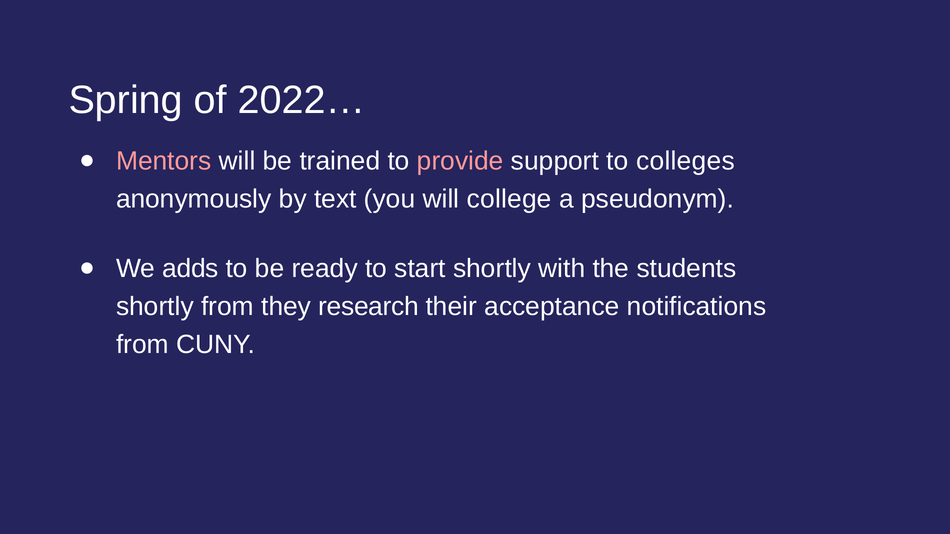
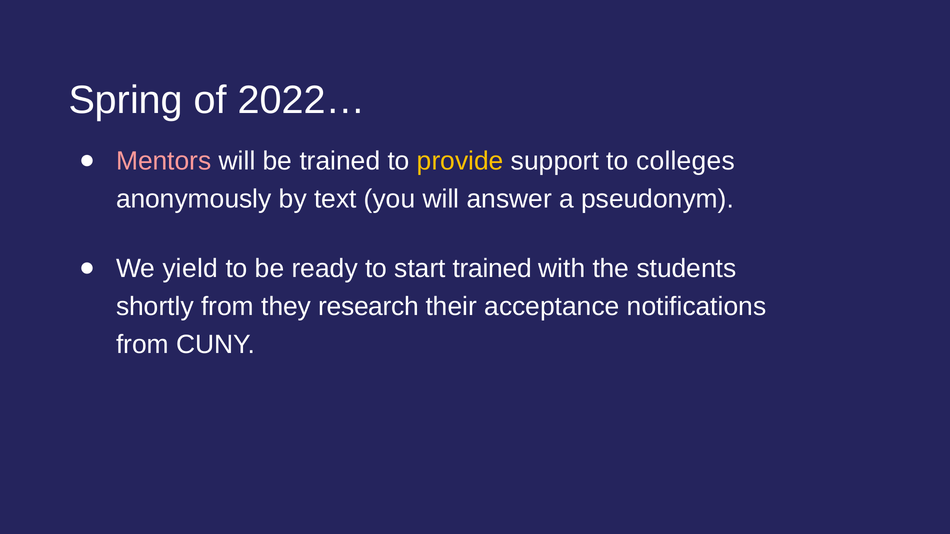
provide colour: pink -> yellow
college: college -> answer
adds: adds -> yield
start shortly: shortly -> trained
